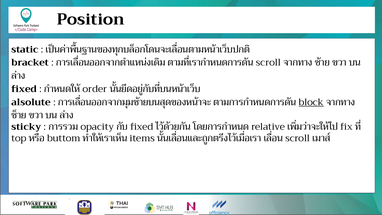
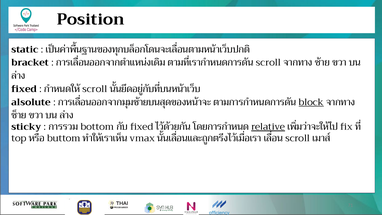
order at (95, 89): order -> scroll
opacity: opacity -> bottom
relative underline: none -> present
items: items -> vmax
